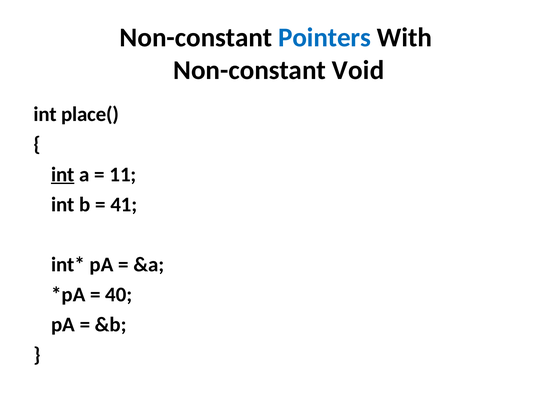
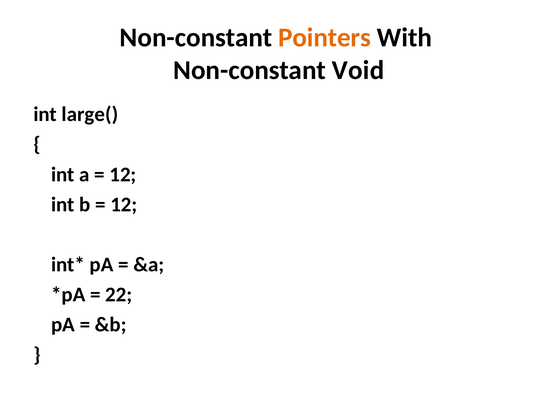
Pointers colour: blue -> orange
place(: place( -> large(
int at (63, 175) underline: present -> none
11 at (123, 175): 11 -> 12
41 at (124, 205): 41 -> 12
40: 40 -> 22
